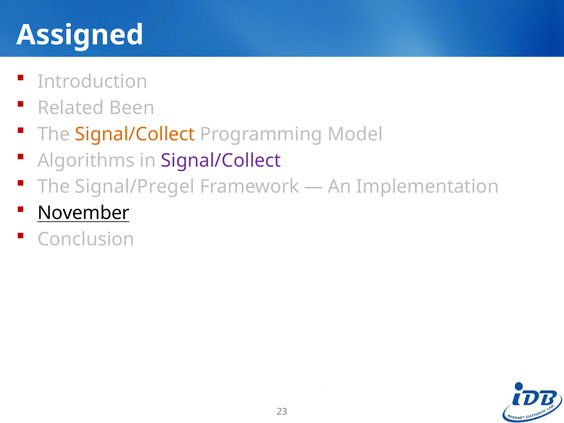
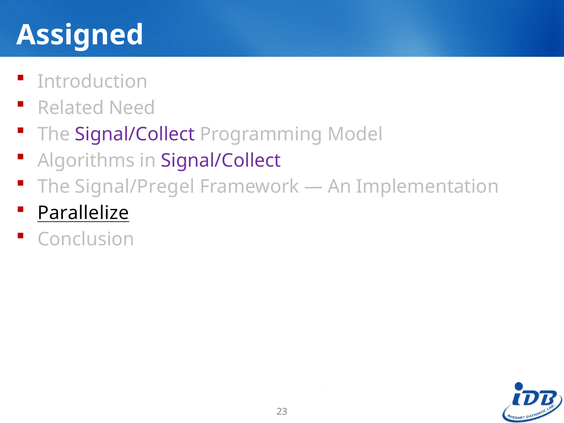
Been: Been -> Need
Signal/Collect at (135, 134) colour: orange -> purple
November: November -> Parallelize
